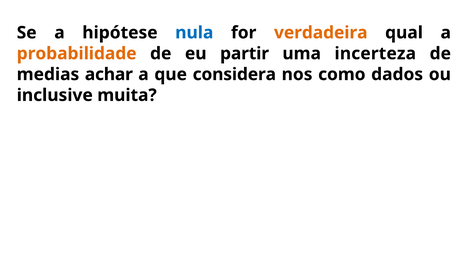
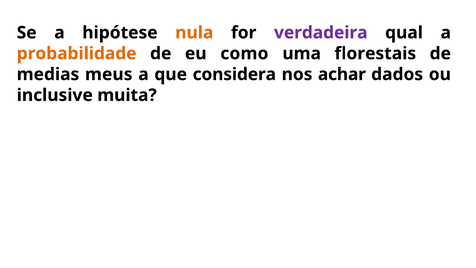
nula colour: blue -> orange
verdadeira colour: orange -> purple
partir: partir -> como
incerteza: incerteza -> florestais
achar: achar -> meus
como: como -> achar
